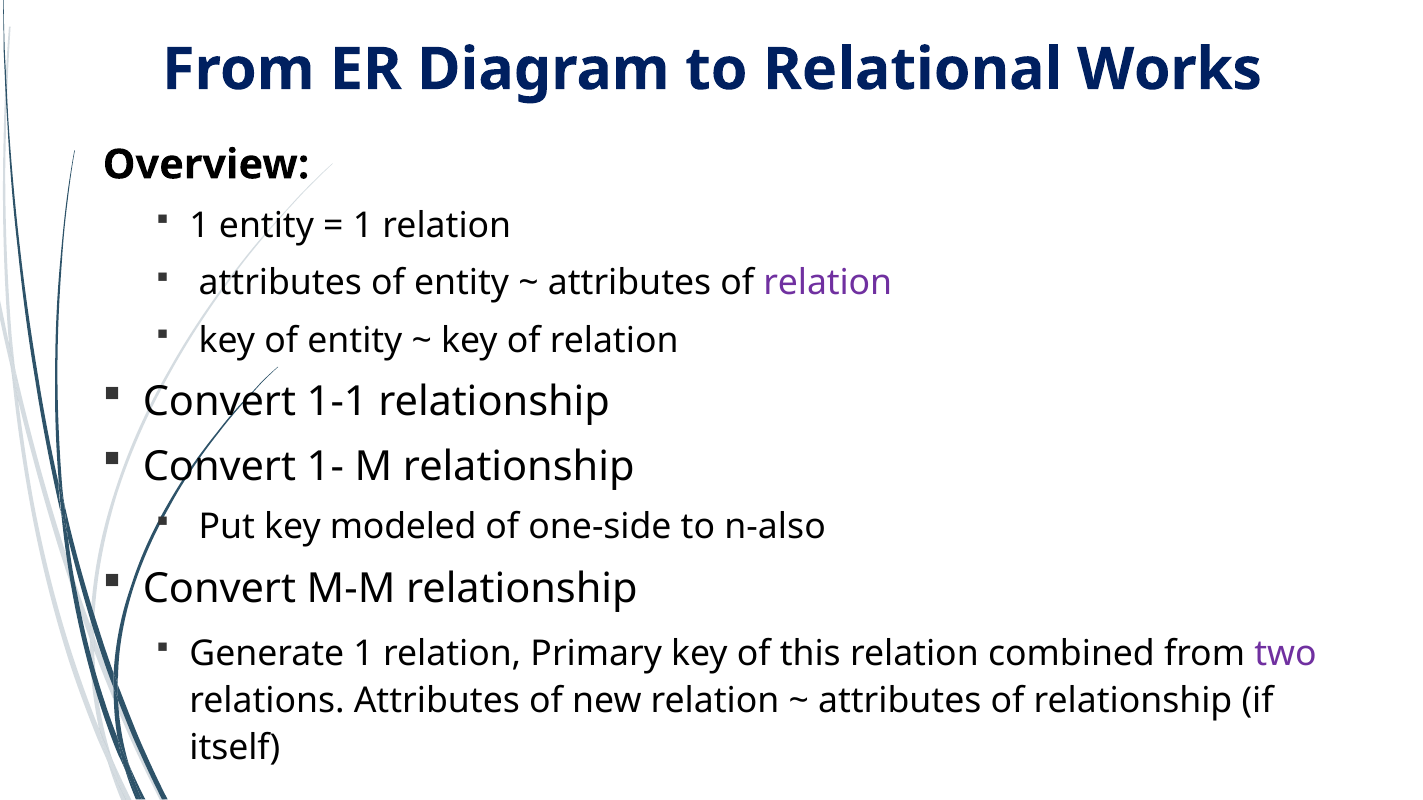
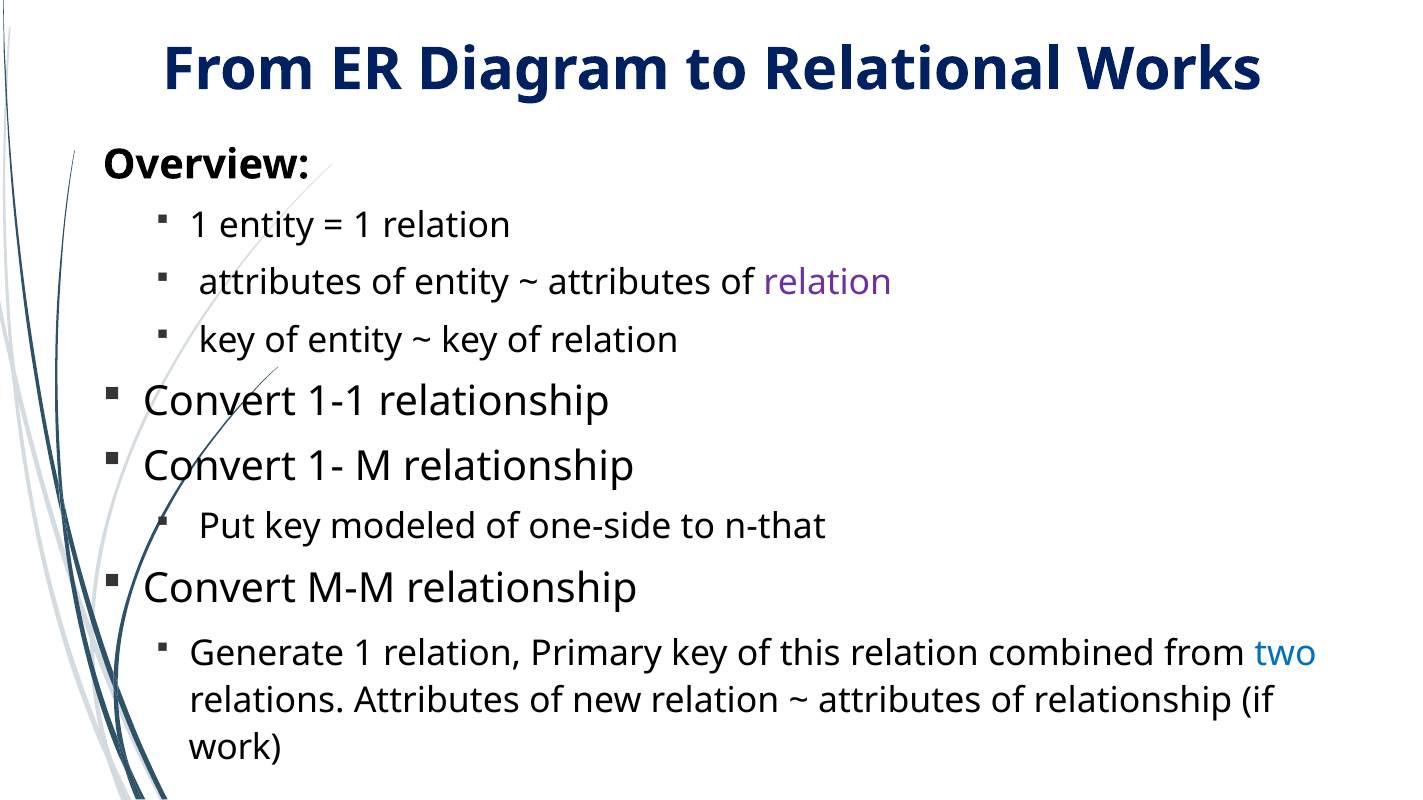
n-also: n-also -> n-that
two colour: purple -> blue
itself: itself -> work
